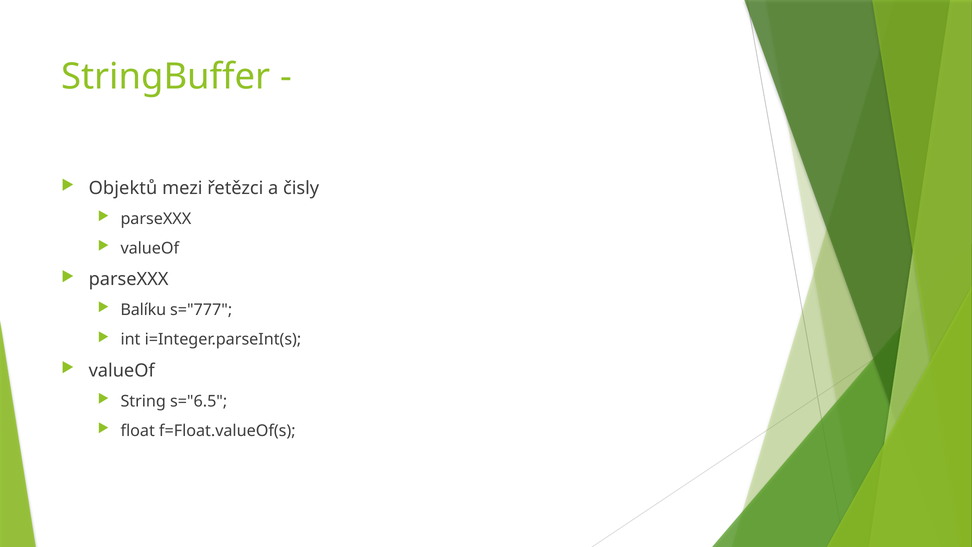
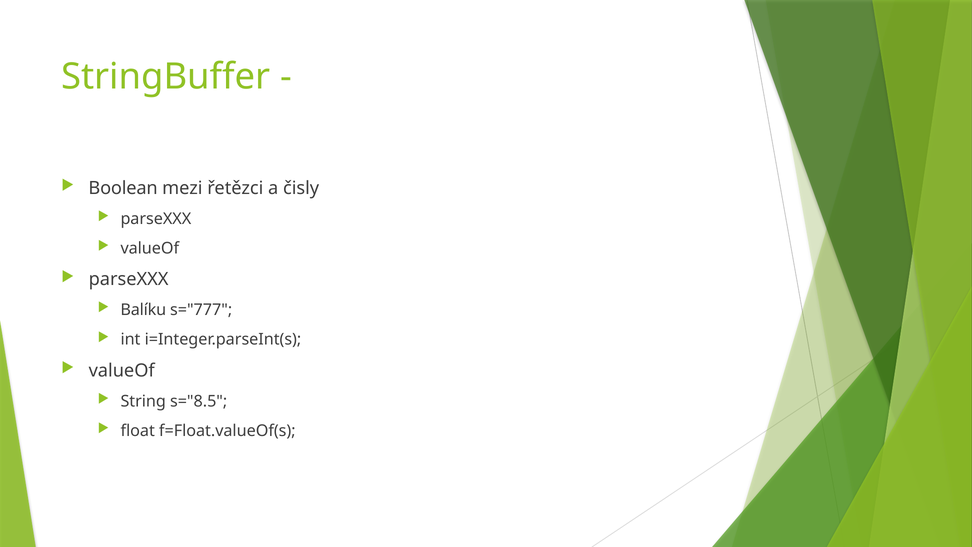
Objektů: Objektů -> Boolean
s="6.5: s="6.5 -> s="8.5
